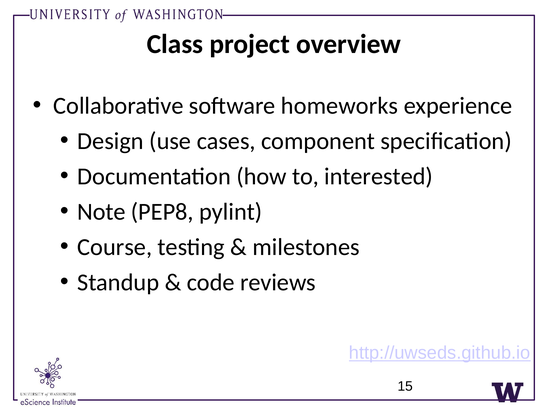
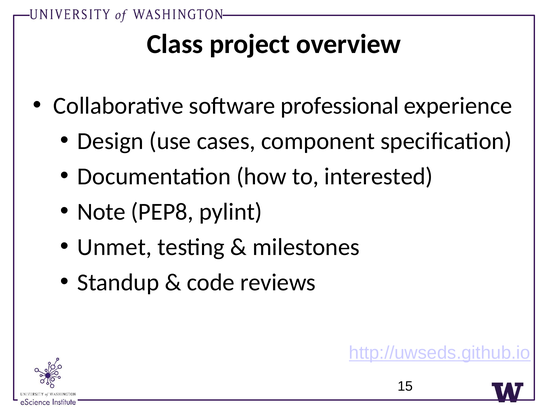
homeworks: homeworks -> professional
Course: Course -> Unmet
